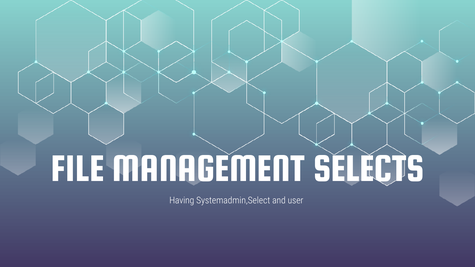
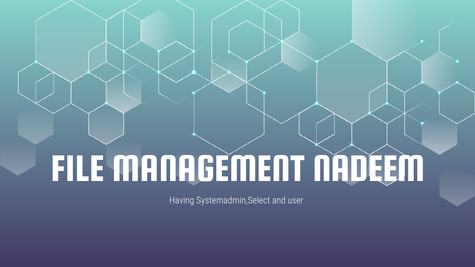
SELECTS: SELECTS -> NADEEM
